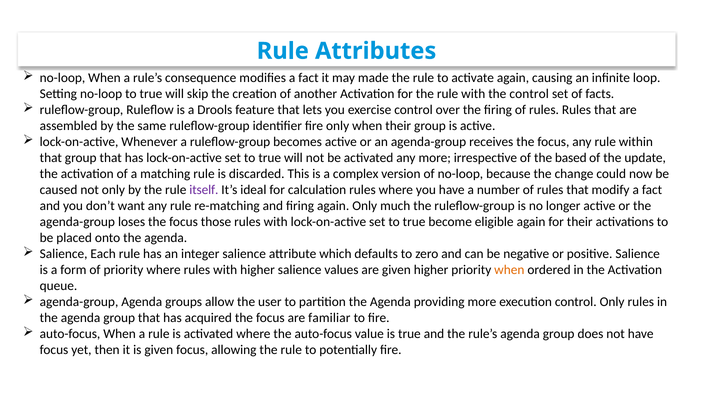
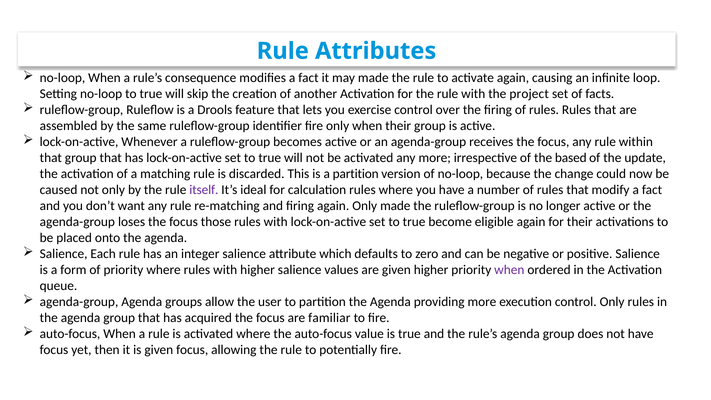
the control: control -> project
a complex: complex -> partition
Only much: much -> made
when at (509, 270) colour: orange -> purple
